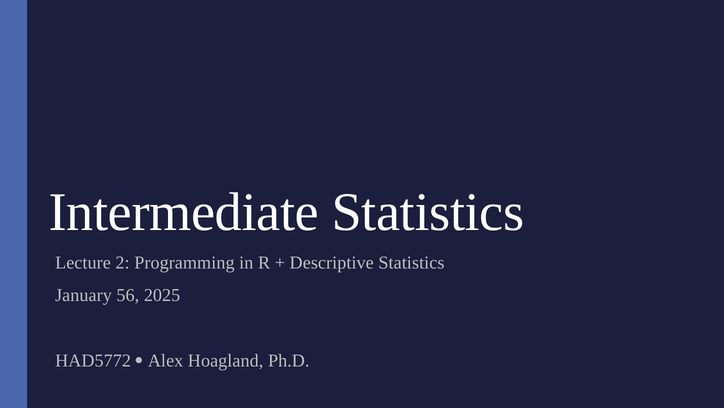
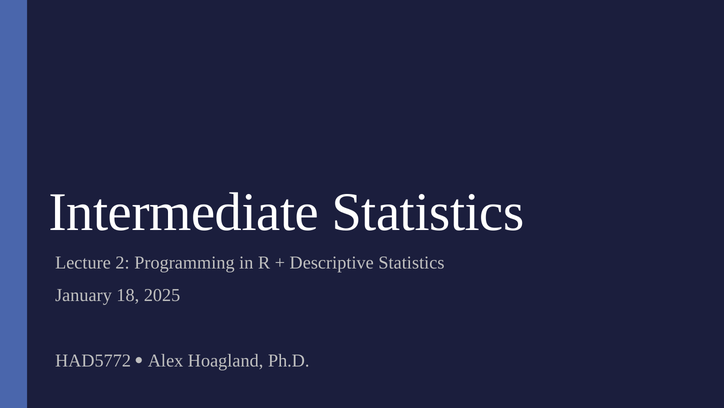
56: 56 -> 18
